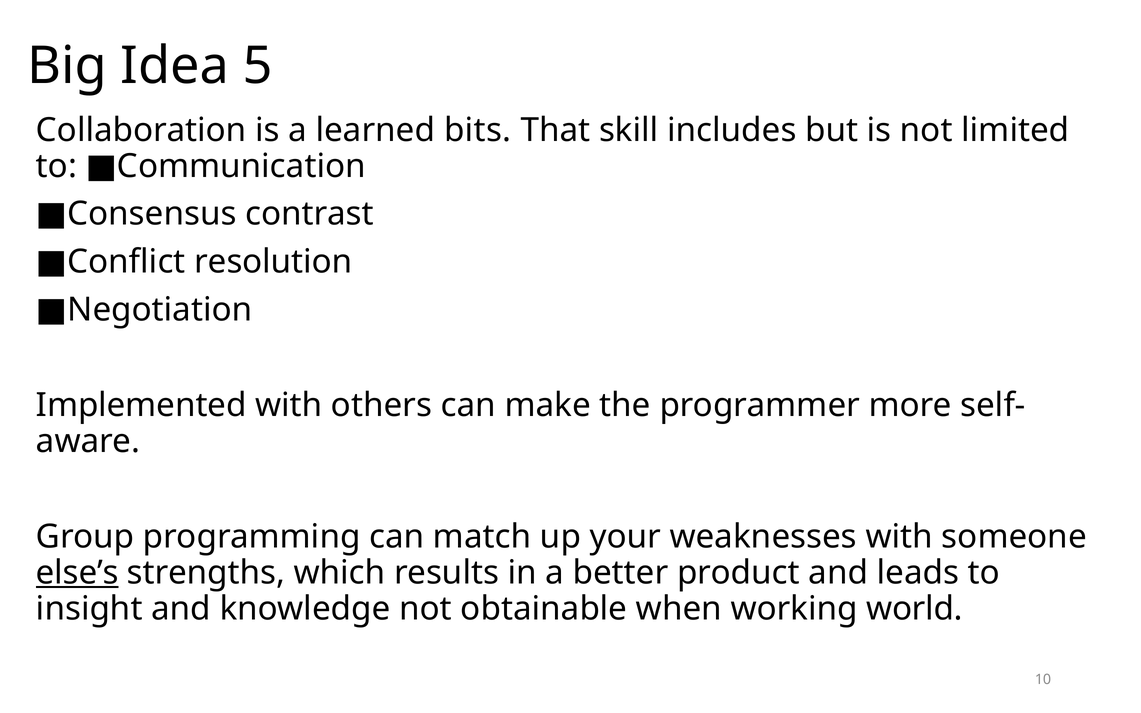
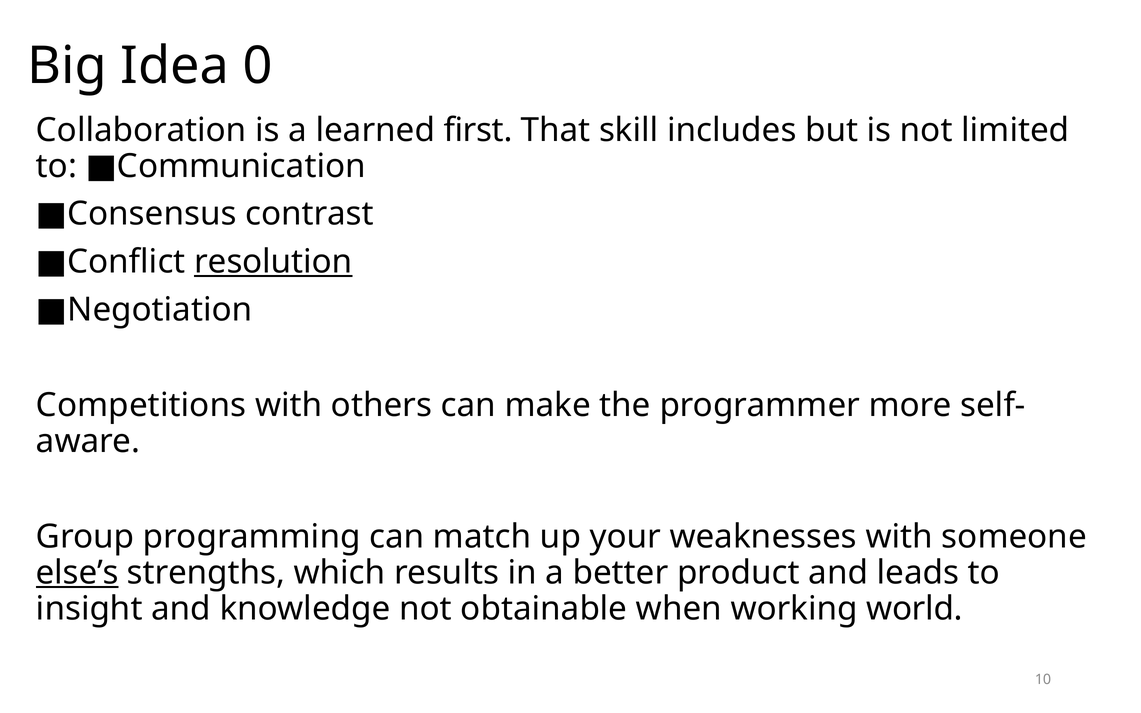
5: 5 -> 0
bits: bits -> first
resolution underline: none -> present
Implemented: Implemented -> Competitions
